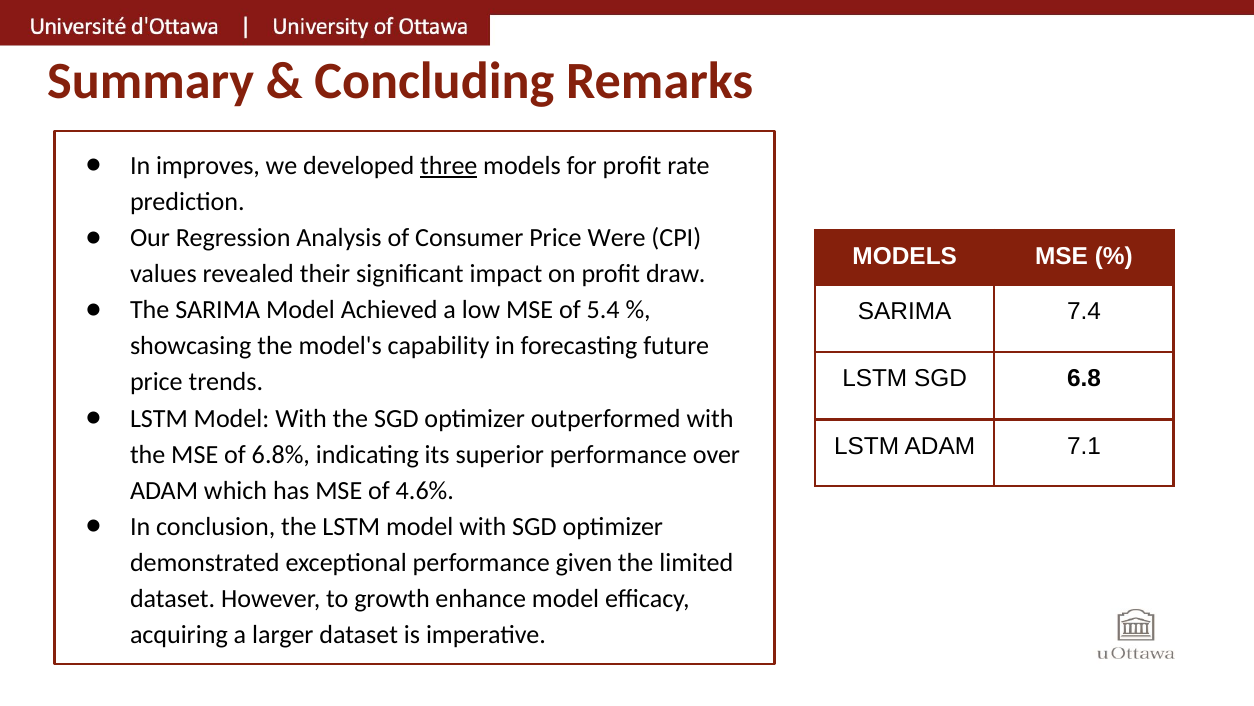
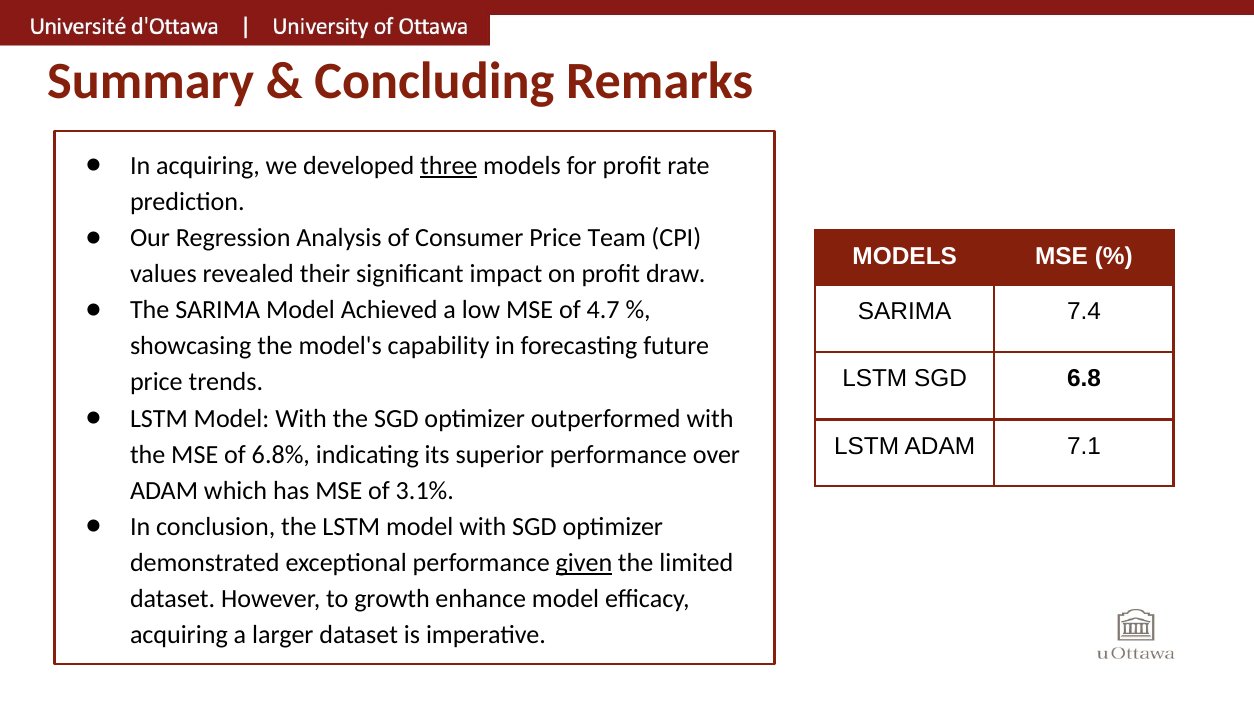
In improves: improves -> acquiring
Were: Were -> Team
5.4: 5.4 -> 4.7
4.6%: 4.6% -> 3.1%
given underline: none -> present
